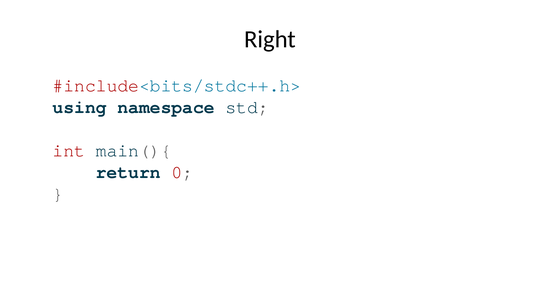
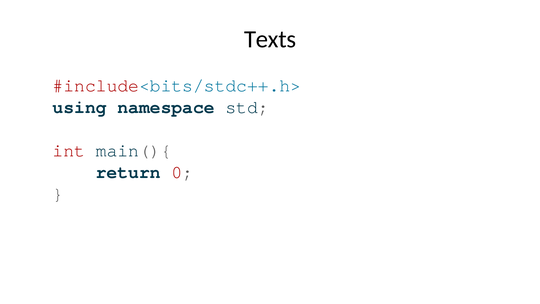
Right: Right -> Texts
